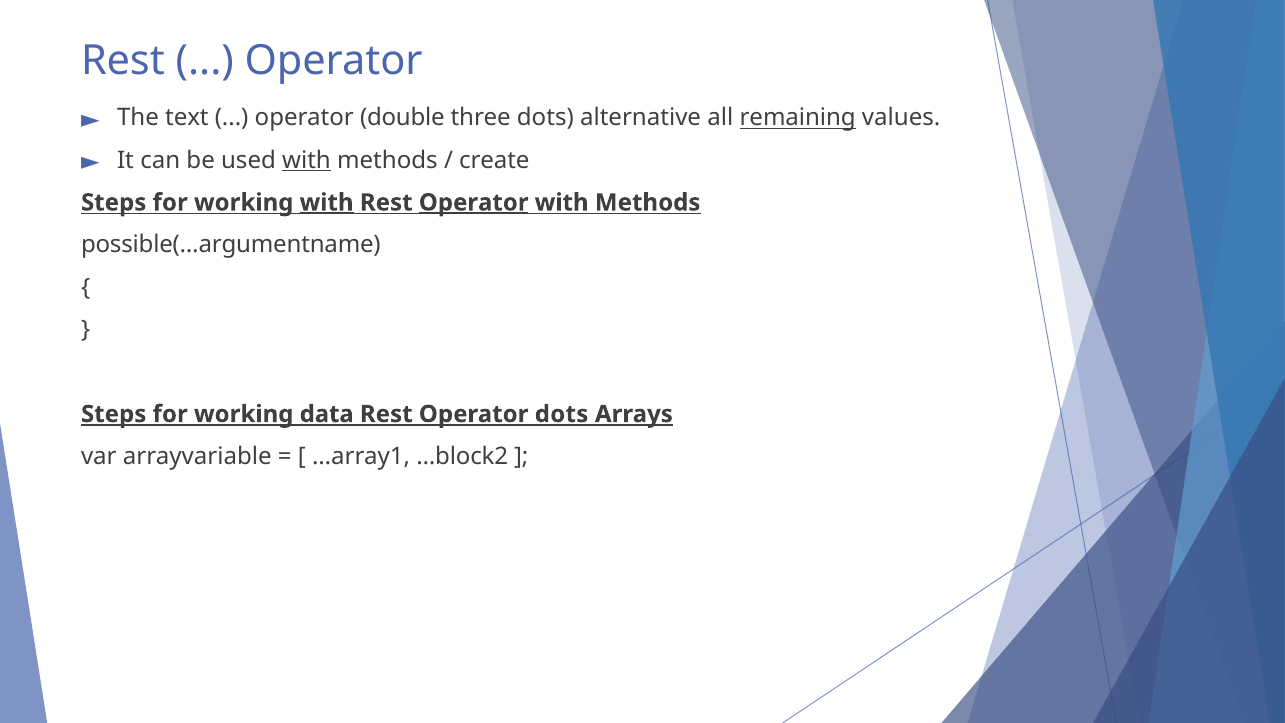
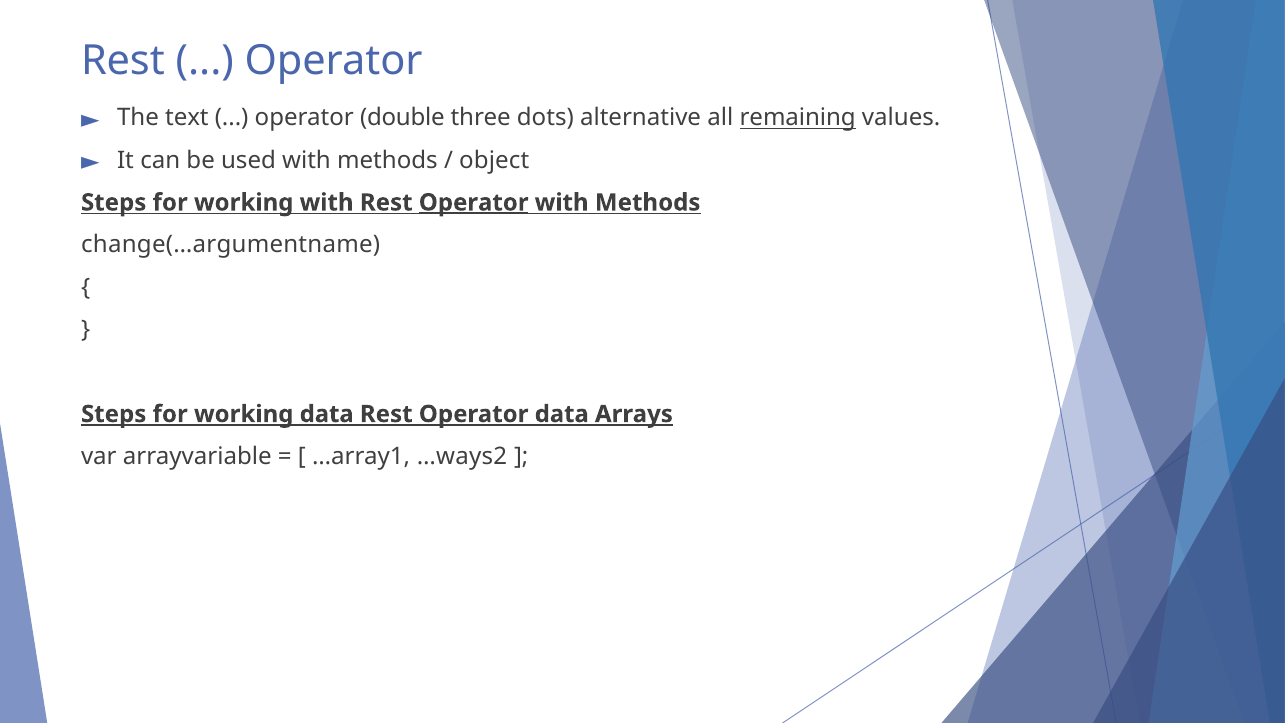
with at (307, 160) underline: present -> none
create: create -> object
with at (327, 203) underline: present -> none
possible(…argumentname: possible(…argumentname -> change(…argumentname
Operator dots: dots -> data
…block2: …block2 -> …ways2
